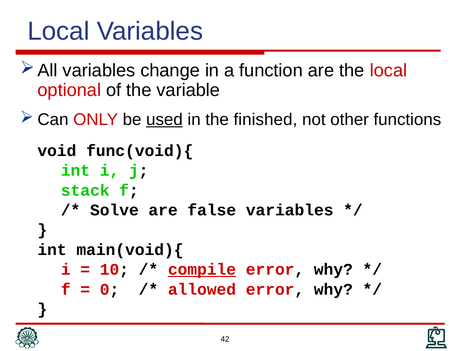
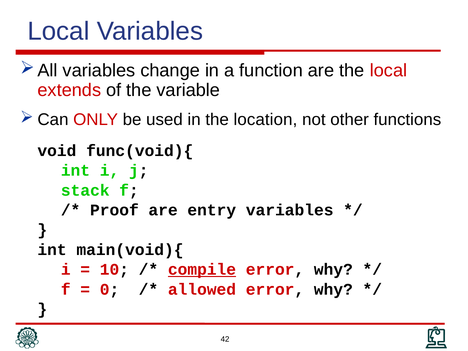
optional: optional -> extends
used underline: present -> none
finished: finished -> location
Solve: Solve -> Proof
false: false -> entry
